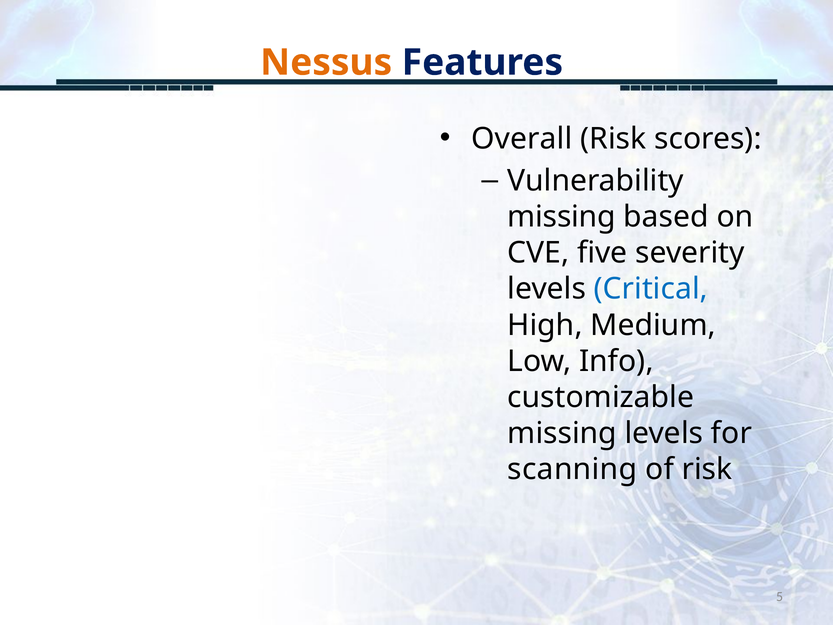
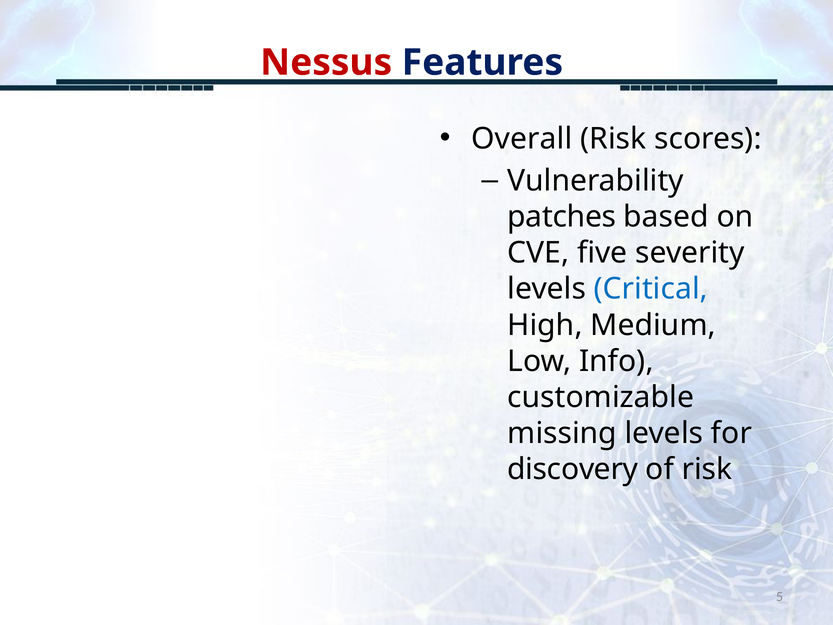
Nessus colour: orange -> red
missing at (562, 217): missing -> patches
scanning: scanning -> discovery
